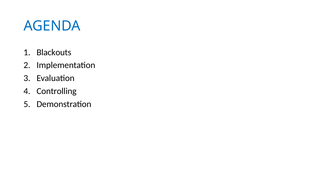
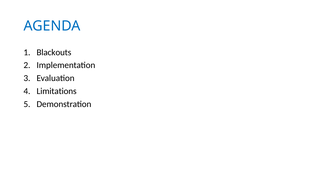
Controlling: Controlling -> Limitations
